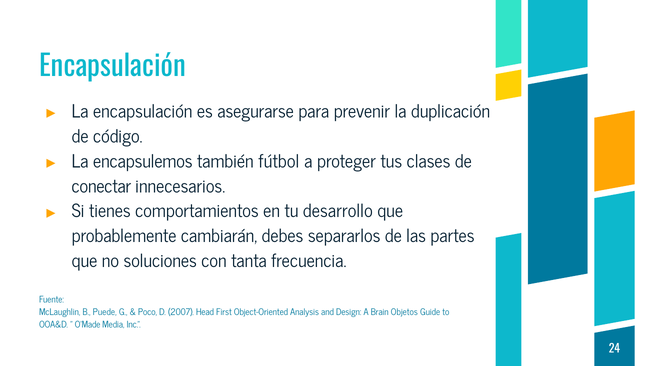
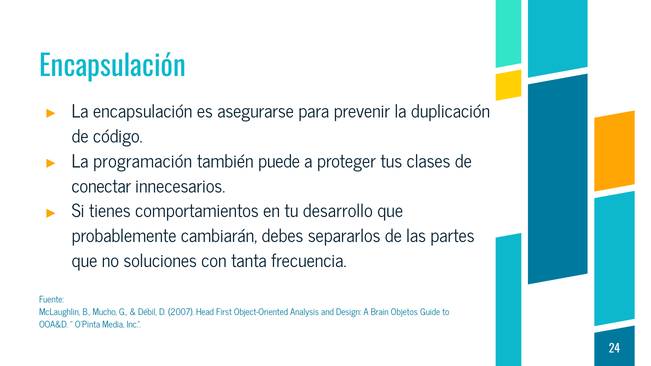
encapsulemos: encapsulemos -> programación
fútbol: fútbol -> puede
Puede: Puede -> Mucho
Poco: Poco -> Débil
O'Made: O'Made -> O'Pinta
